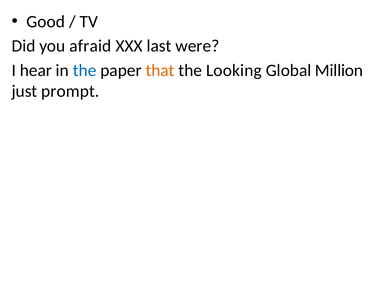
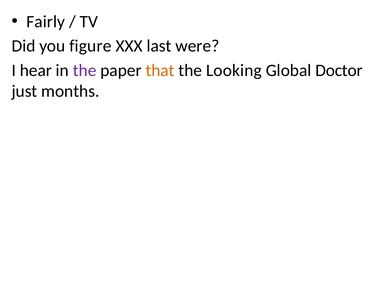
Good: Good -> Fairly
afraid: afraid -> figure
the at (85, 70) colour: blue -> purple
Million: Million -> Doctor
prompt: prompt -> months
